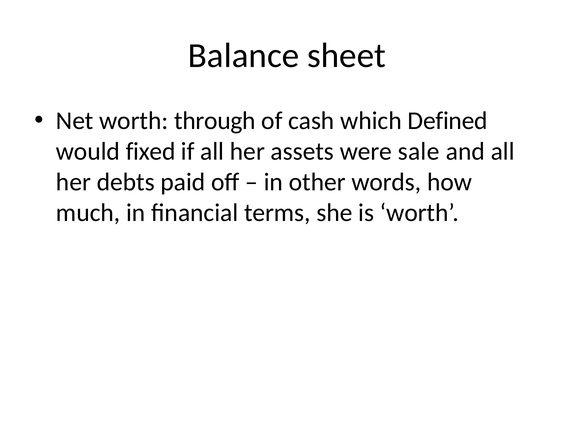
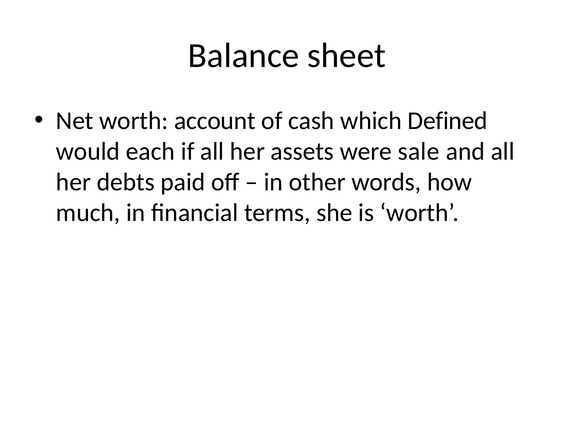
through: through -> account
fixed: fixed -> each
